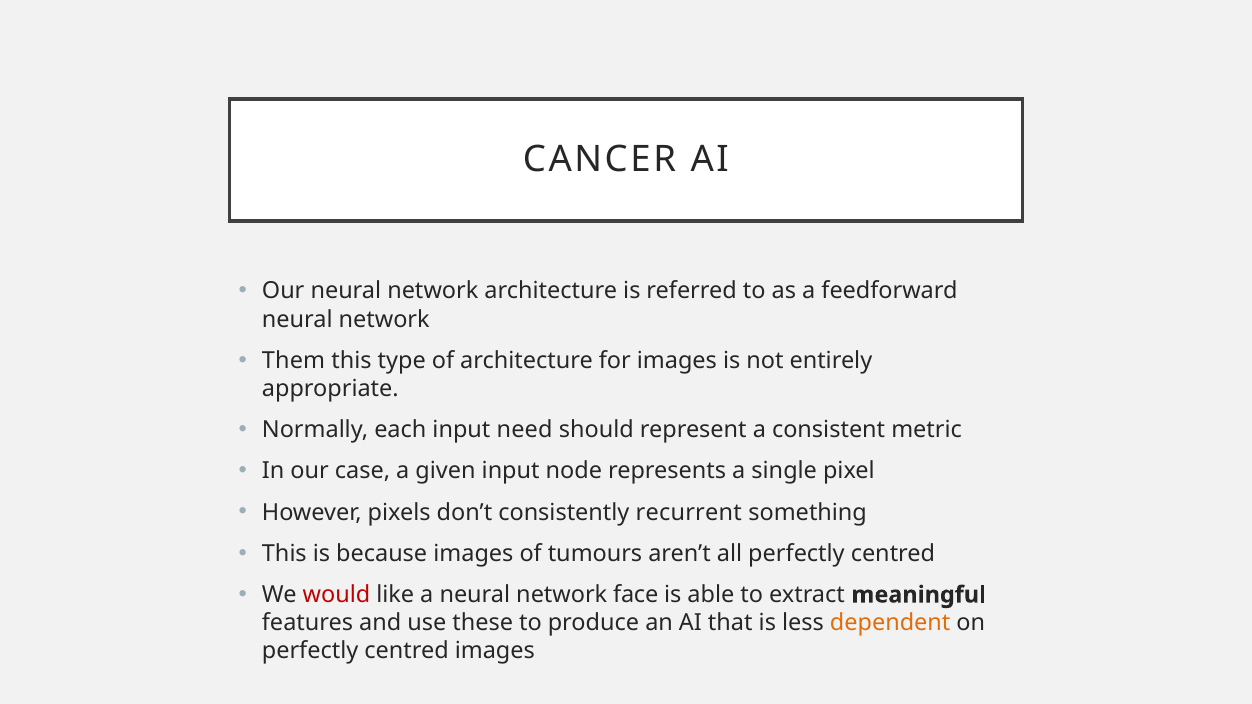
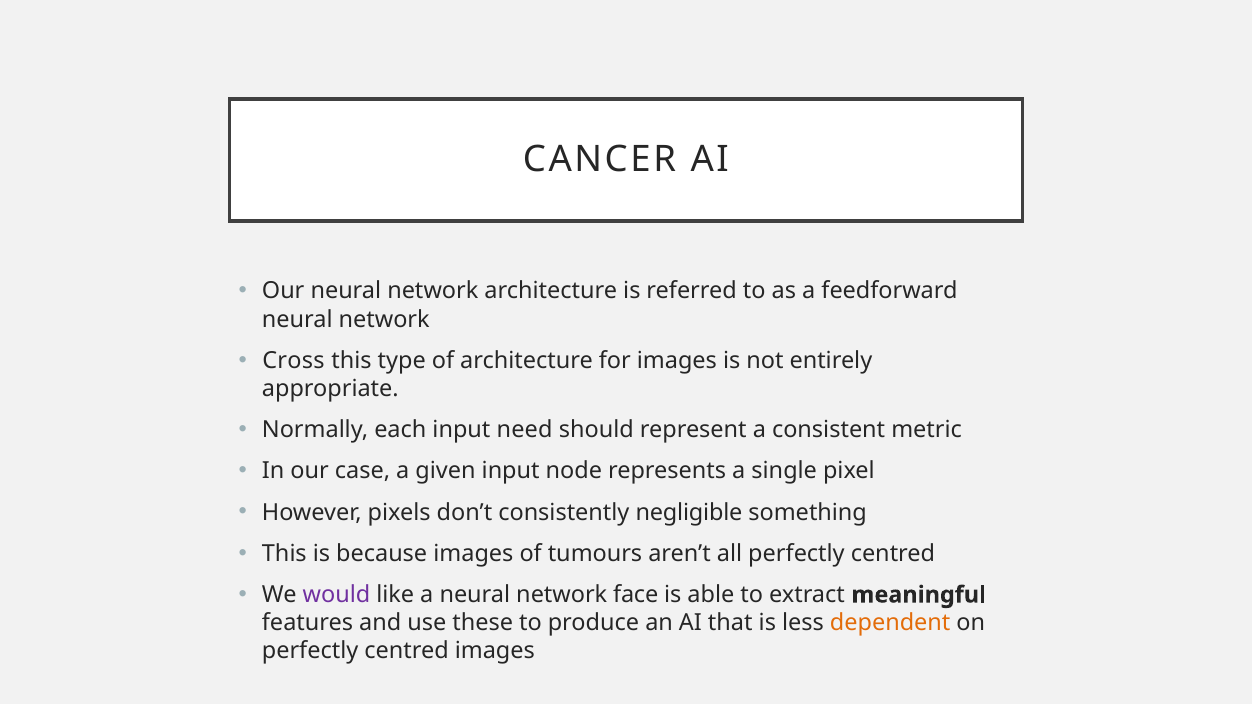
Them: Them -> Cross
recurrent: recurrent -> negligible
would colour: red -> purple
